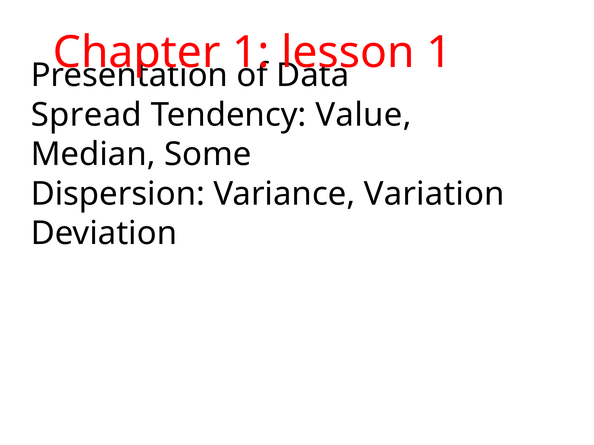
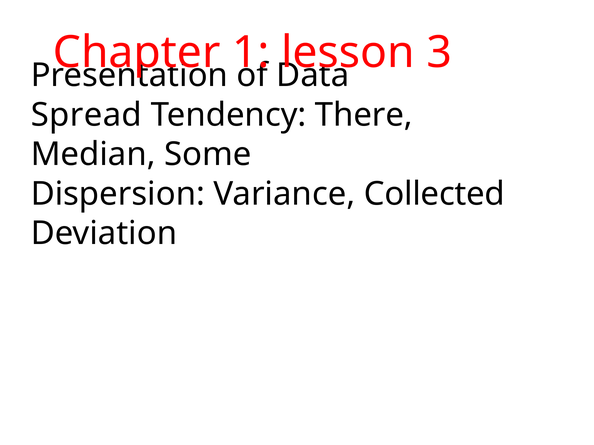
1 at (439, 53): 1 -> 3
Value: Value -> There
Variation: Variation -> Collected
